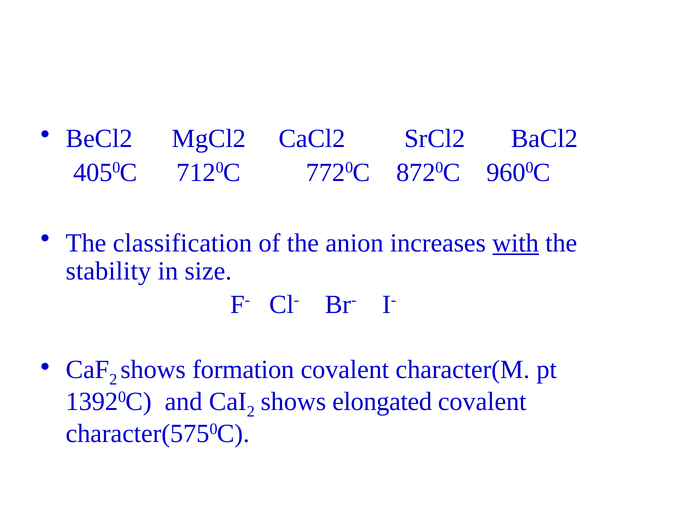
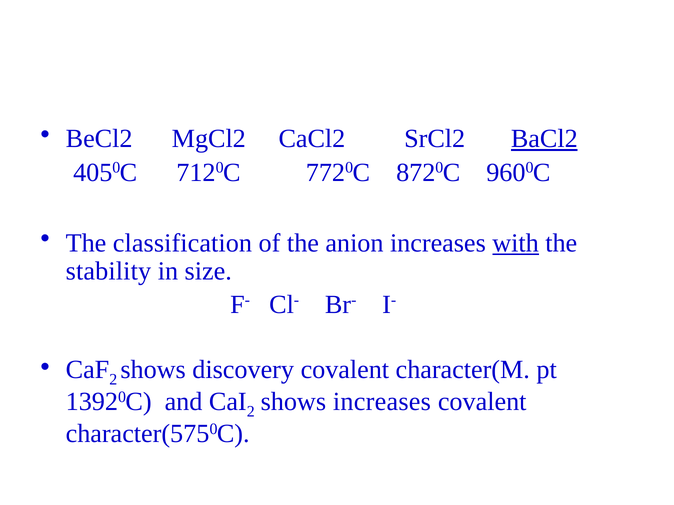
BaCl2 underline: none -> present
formation: formation -> discovery
shows elongated: elongated -> increases
